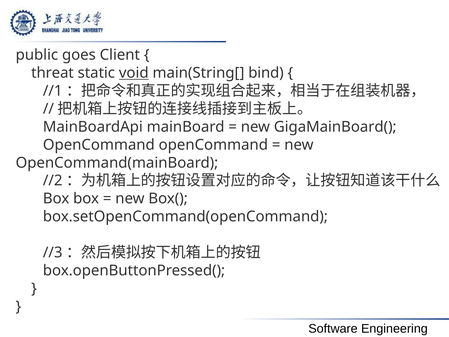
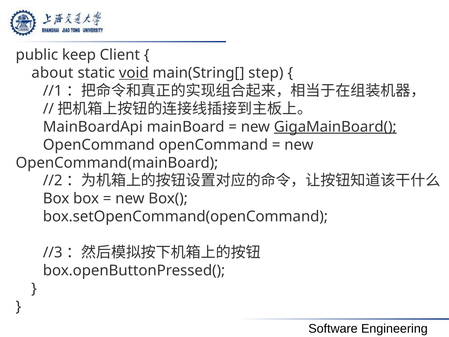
goes: goes -> keep
threat: threat -> about
bind: bind -> step
GigaMainBoard( underline: none -> present
